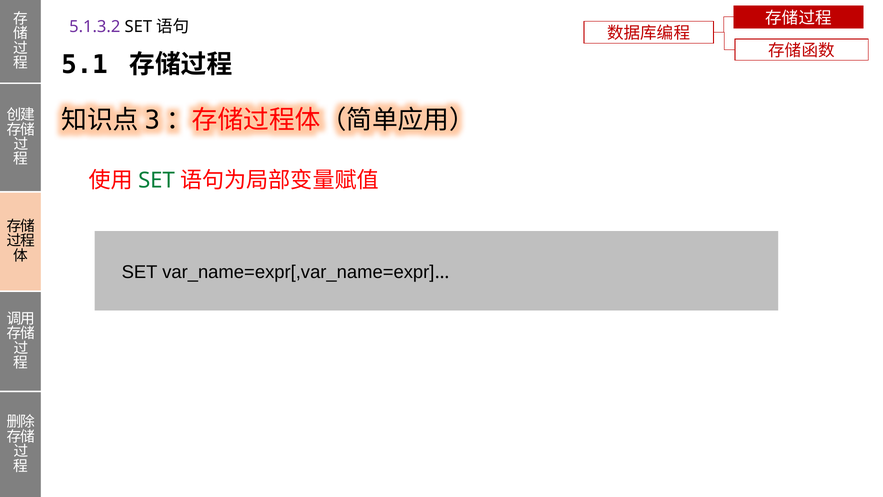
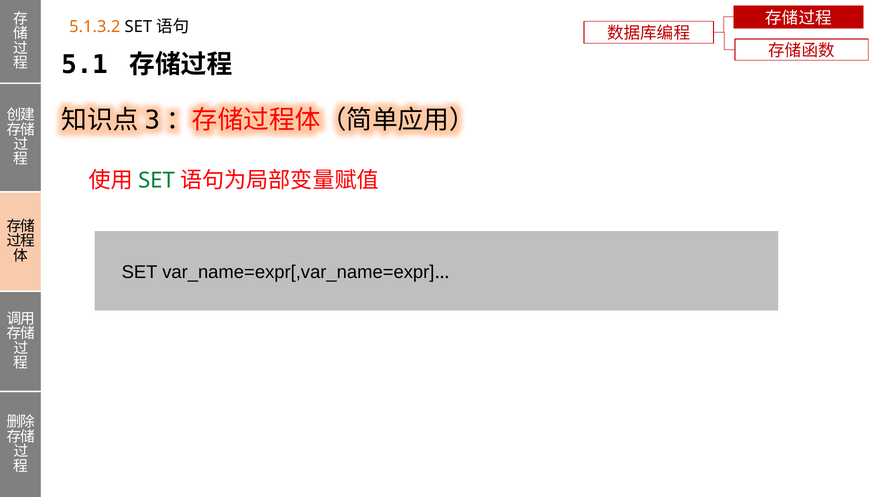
5.1.3.2 colour: purple -> orange
